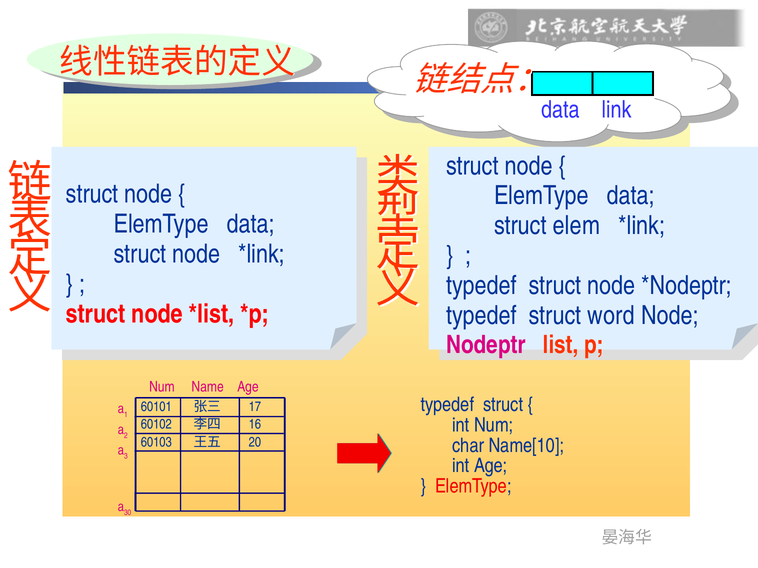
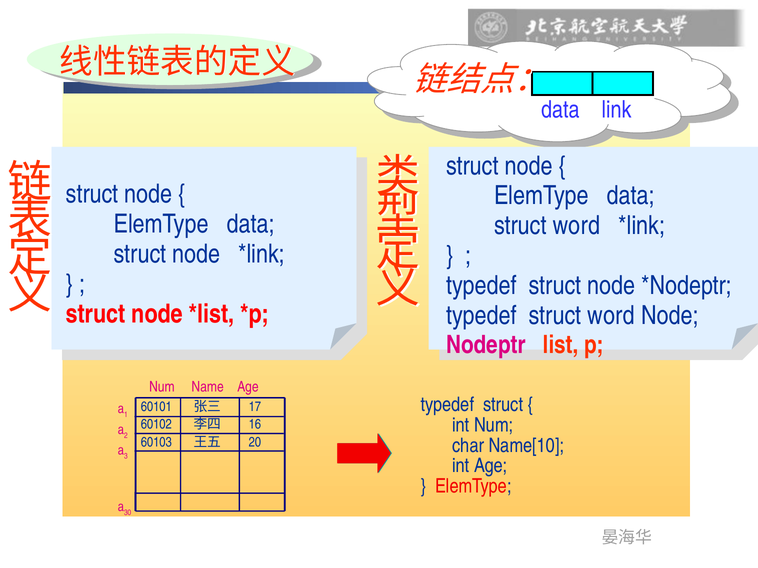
elem at (576, 226): elem -> word
